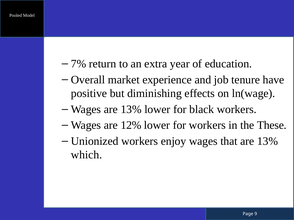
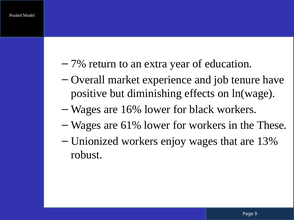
Wages are 13%: 13% -> 16%
12%: 12% -> 61%
which: which -> robust
